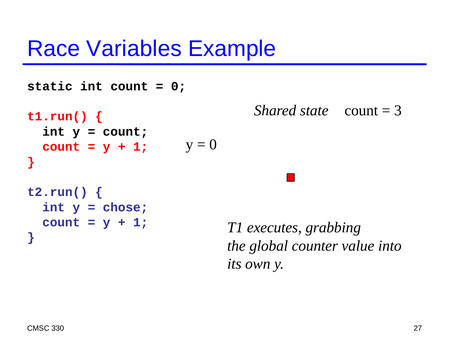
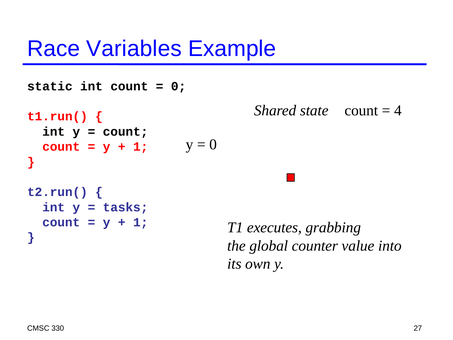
3: 3 -> 4
chose: chose -> tasks
